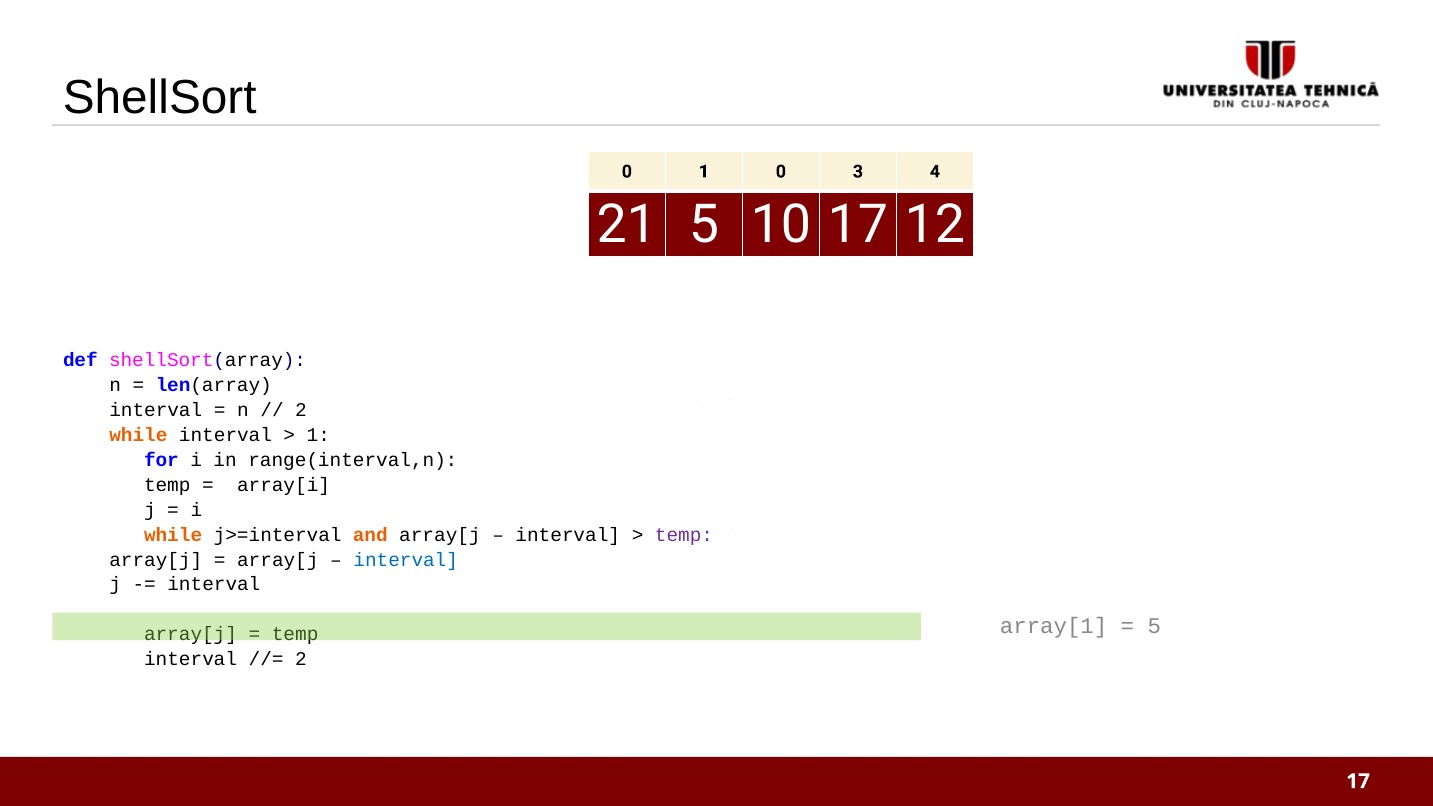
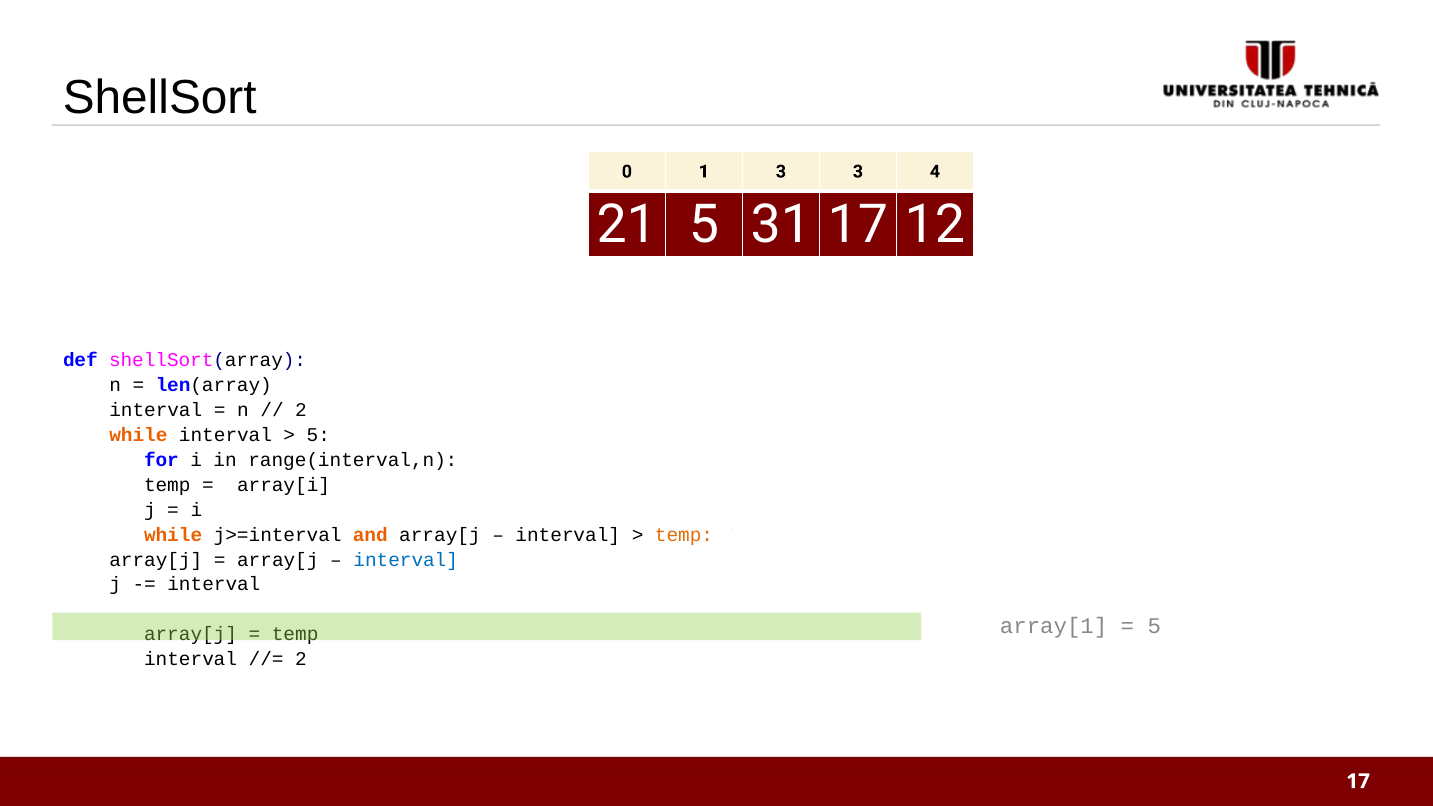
1 0: 0 -> 3
10: 10 -> 31
1 at (318, 435): 1 -> 5
temp at (684, 535) colour: purple -> orange
